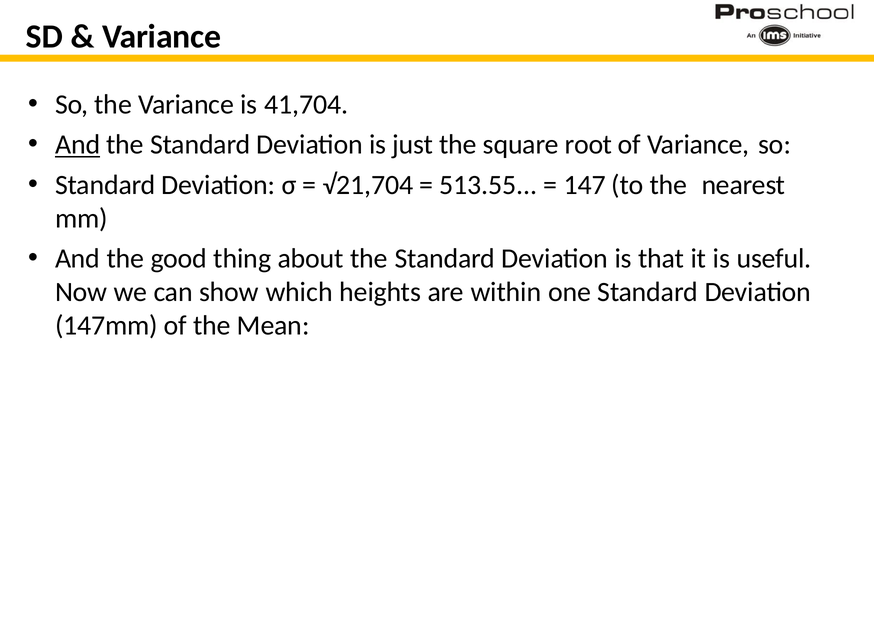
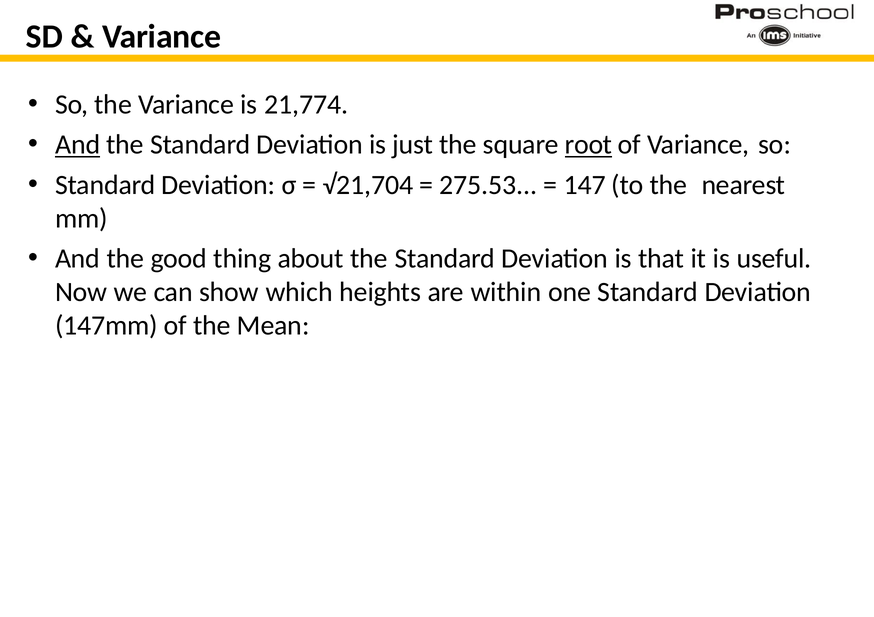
41,704: 41,704 -> 21,774
root underline: none -> present
513.55: 513.55 -> 275.53
